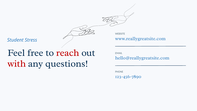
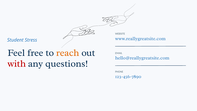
reach colour: red -> orange
